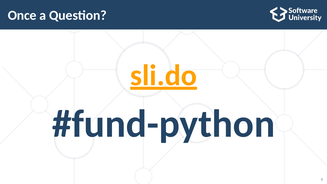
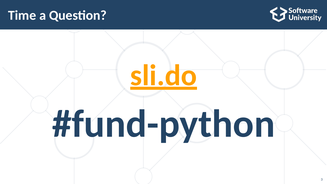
Once: Once -> Time
